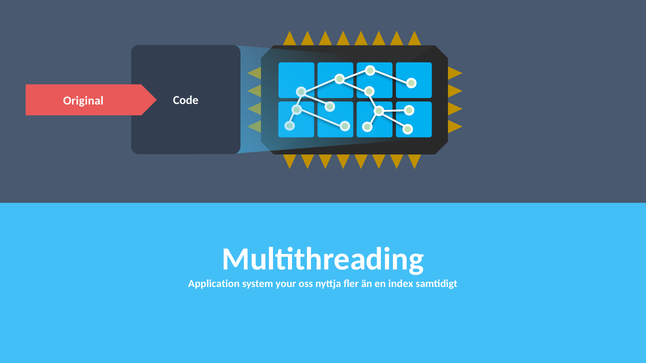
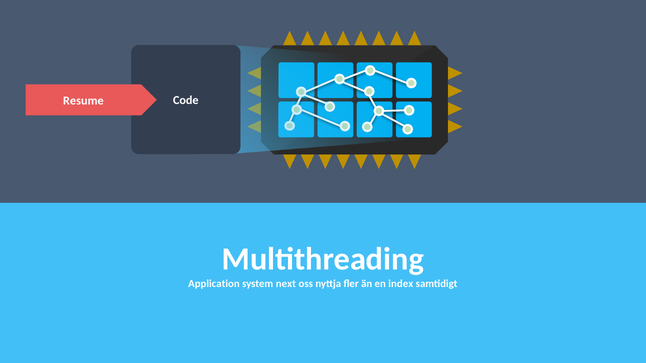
Original: Original -> Resume
your: your -> next
